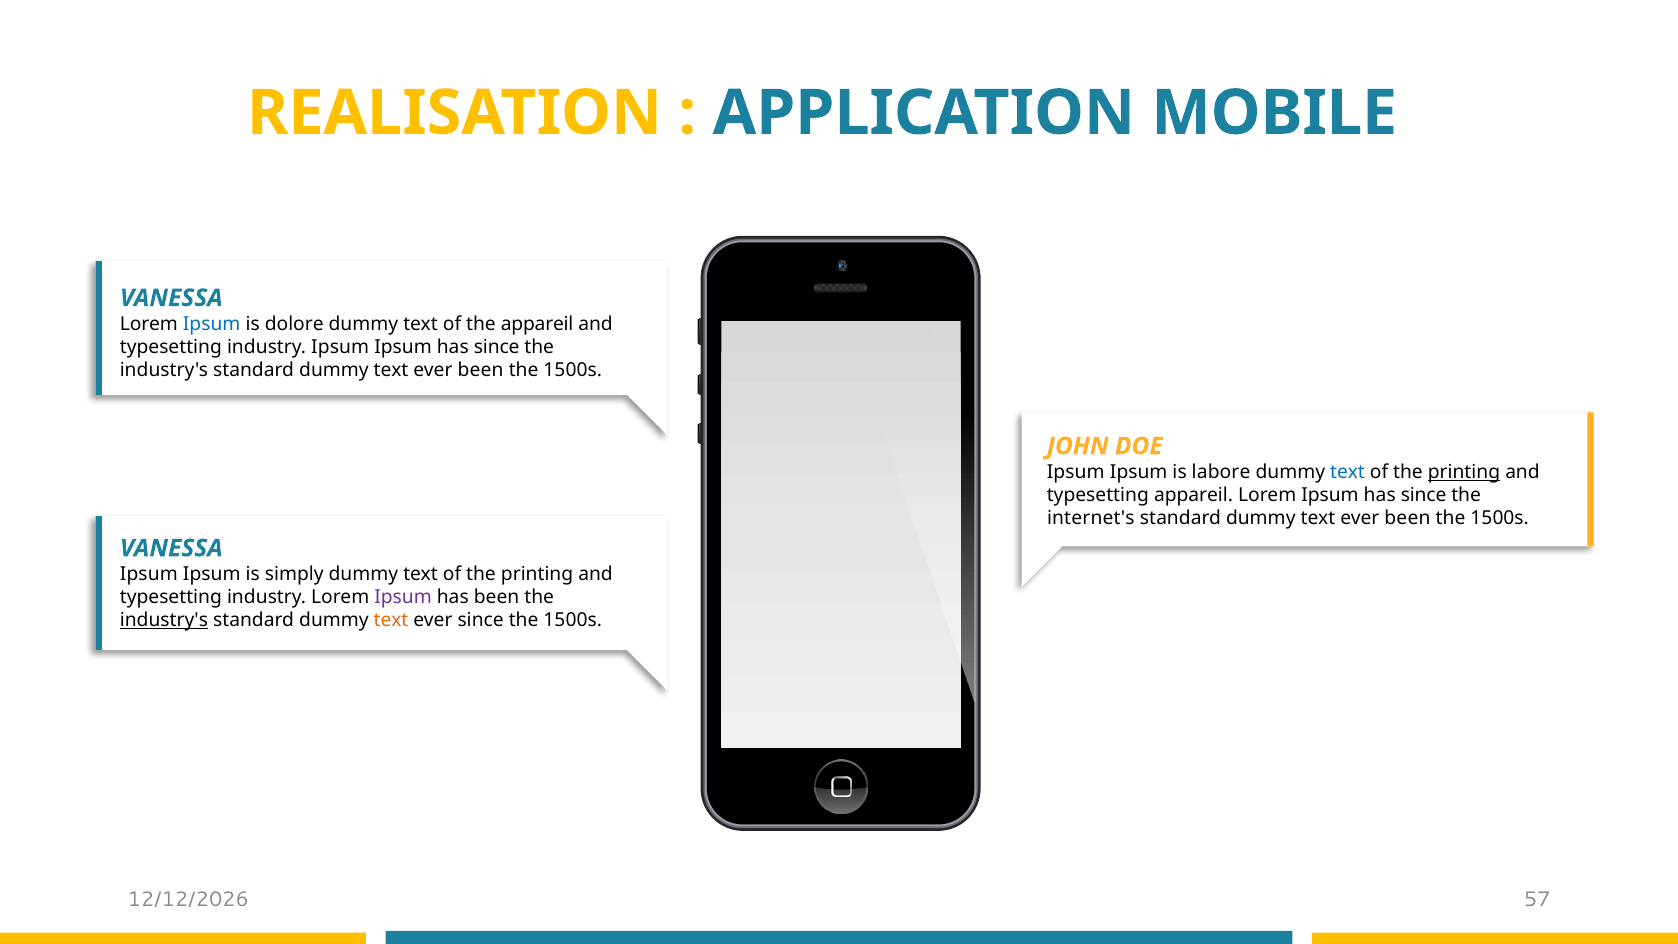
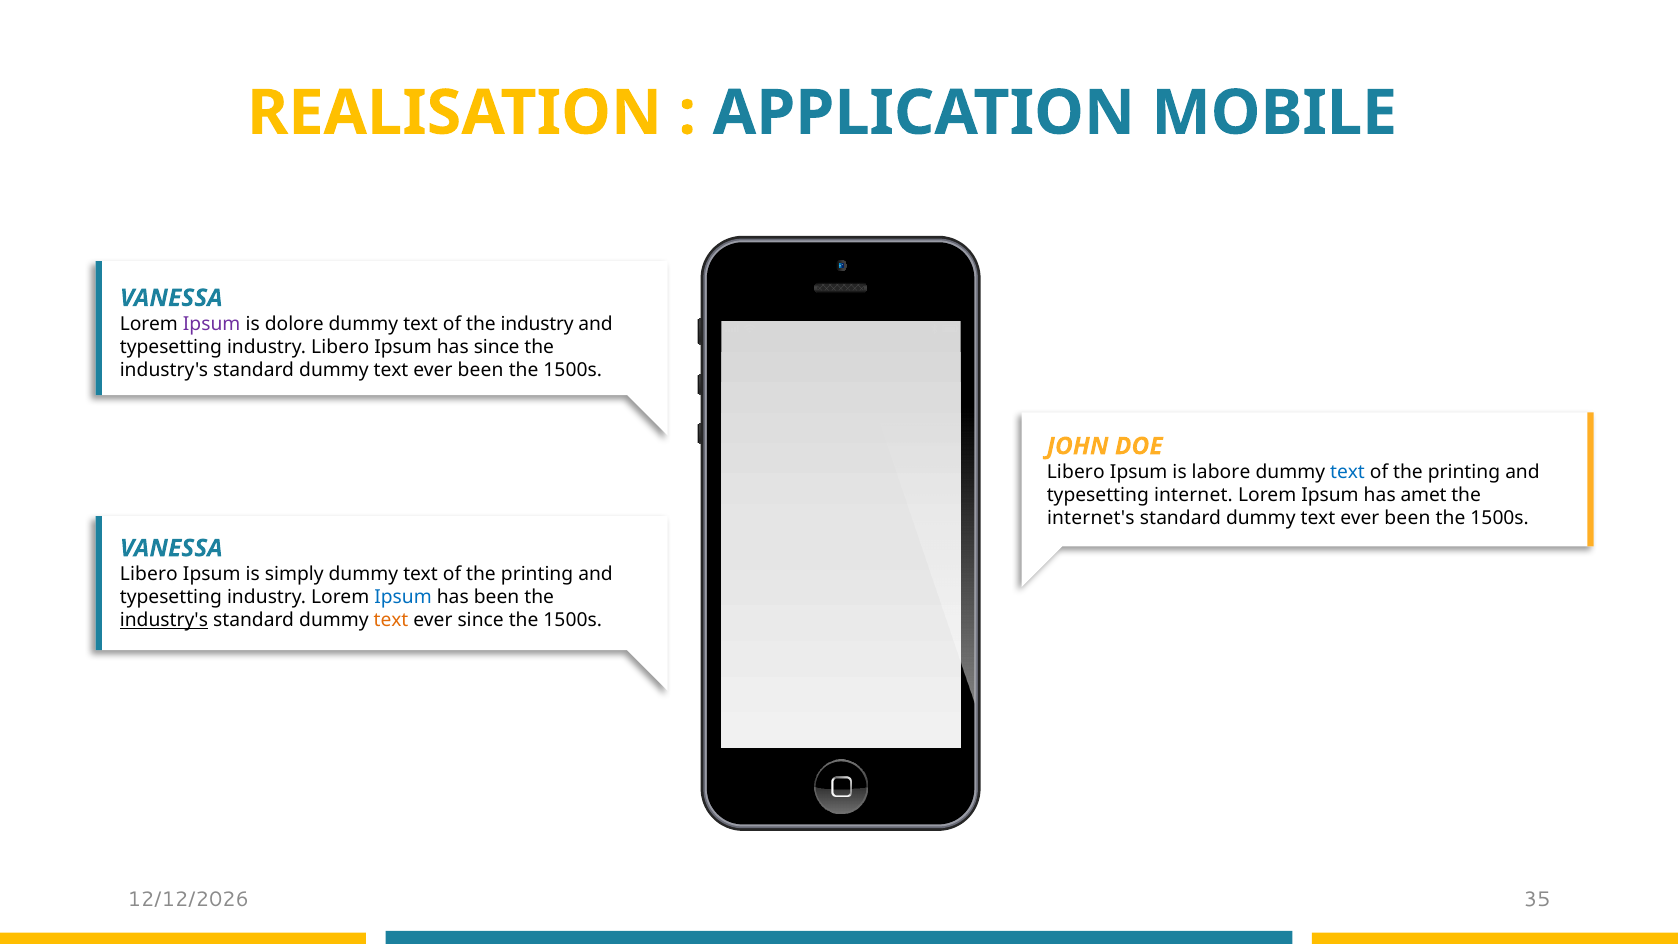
Ipsum at (212, 324) colour: blue -> purple
the appareil: appareil -> industry
industry Ipsum: Ipsum -> Libero
Ipsum at (1076, 472): Ipsum -> Libero
printing at (1464, 472) underline: present -> none
typesetting appareil: appareil -> internet
Lorem Ipsum has since: since -> amet
Ipsum at (149, 574): Ipsum -> Libero
Ipsum at (403, 597) colour: purple -> blue
57: 57 -> 35
